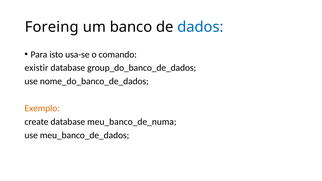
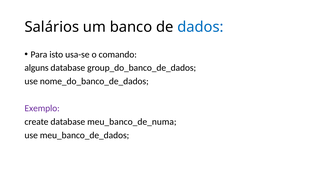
Foreing: Foreing -> Salários
existir: existir -> alguns
Exemplo colour: orange -> purple
